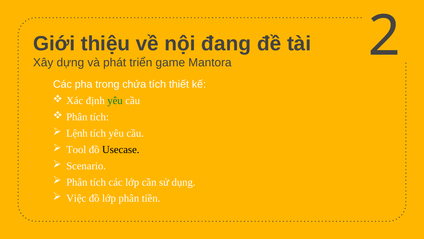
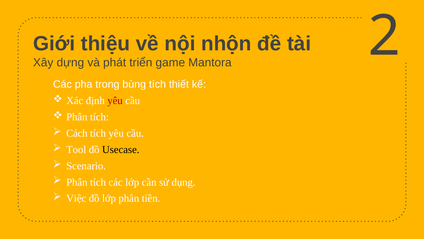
đang: đang -> nhộn
chứa: chứa -> bùng
yêu at (115, 101) colour: green -> red
Lệnh: Lệnh -> Cách
